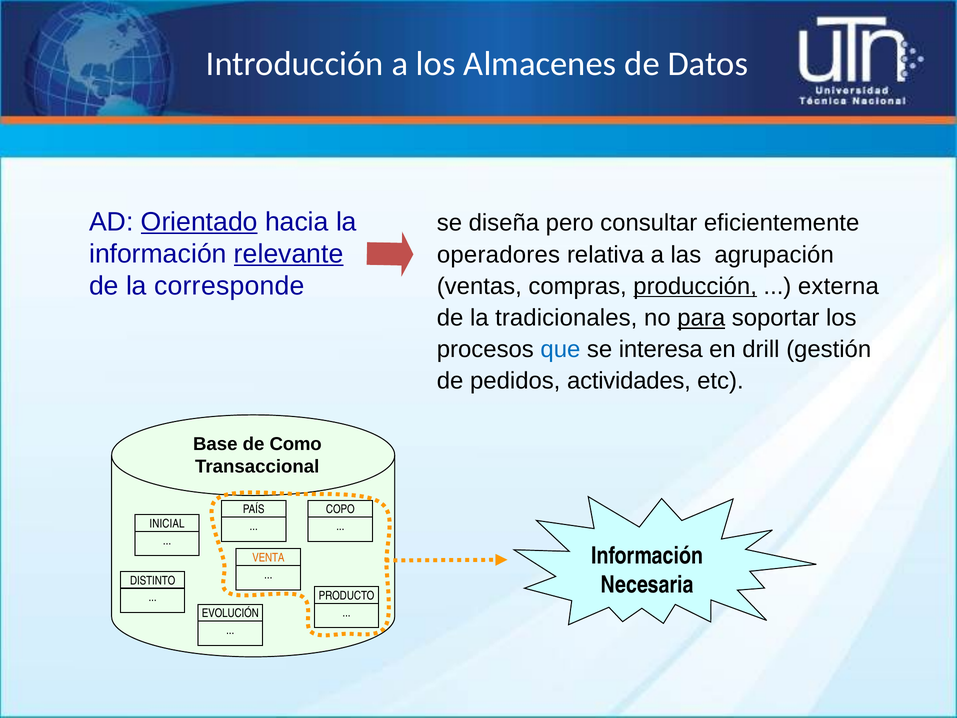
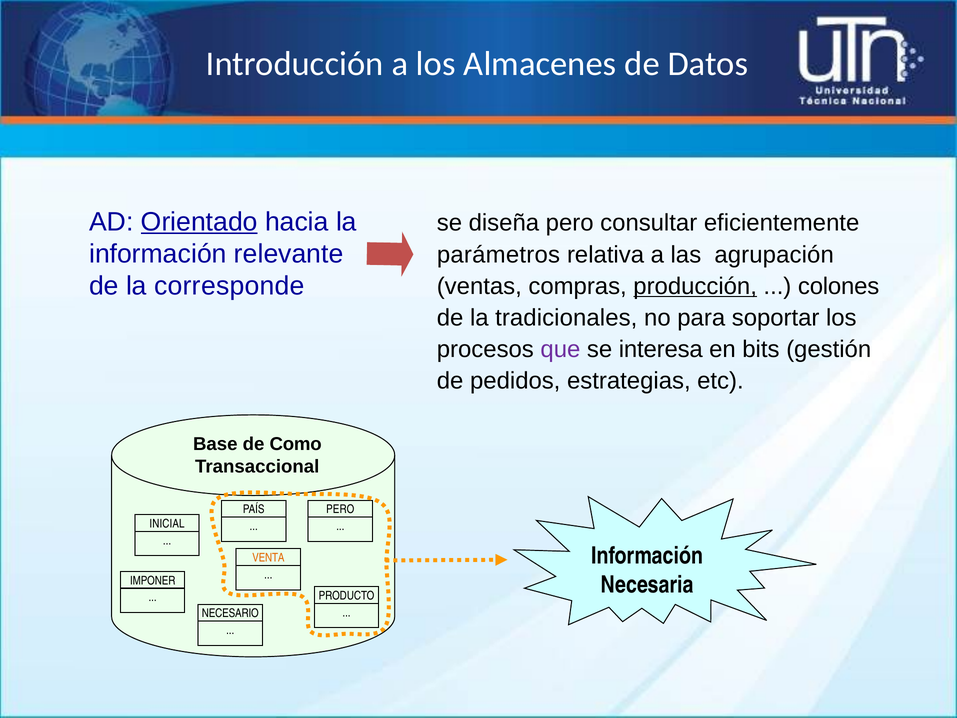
relevante underline: present -> none
operadores: operadores -> parámetros
externa: externa -> colones
para underline: present -> none
que colour: blue -> purple
drill: drill -> bits
actividades: actividades -> estrategias
COPO at (340, 509): COPO -> PERO
DISTINTO: DISTINTO -> IMPONER
EVOLUCIÓN: EVOLUCIÓN -> NECESARIO
